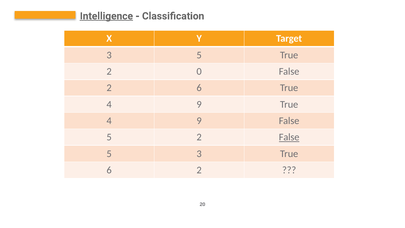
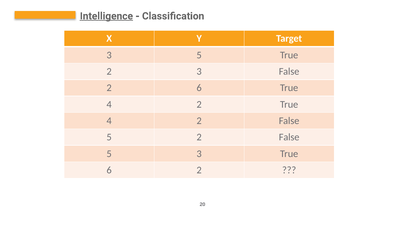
2 0: 0 -> 3
9 at (199, 104): 9 -> 2
9 at (199, 121): 9 -> 2
False at (289, 137) underline: present -> none
